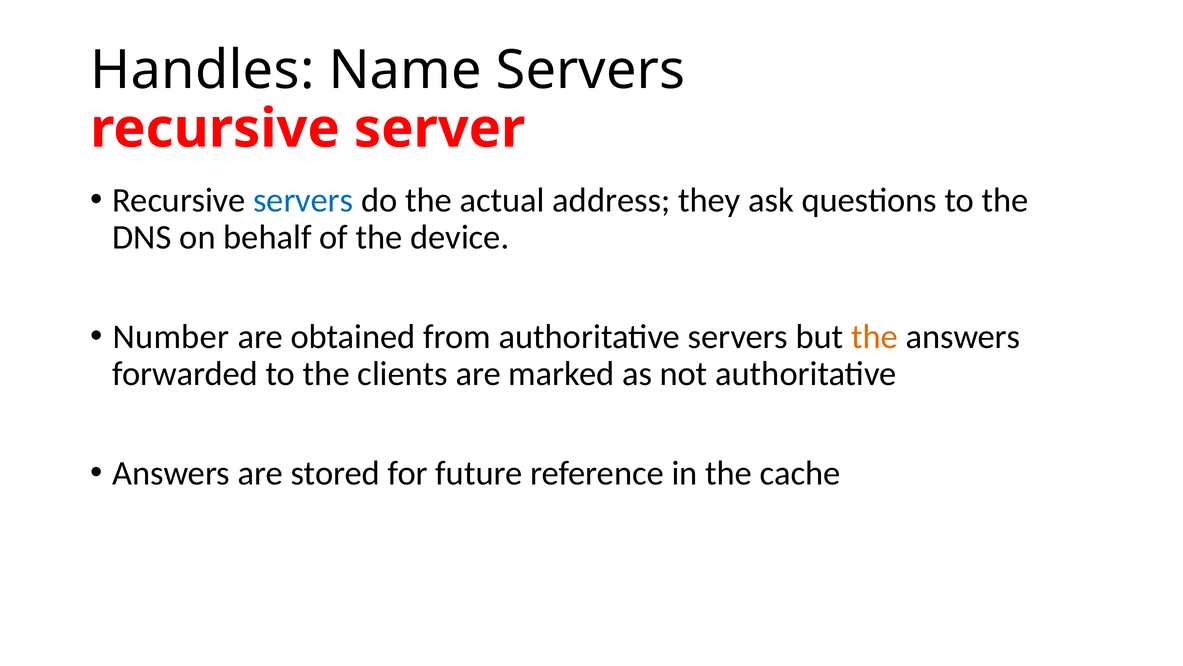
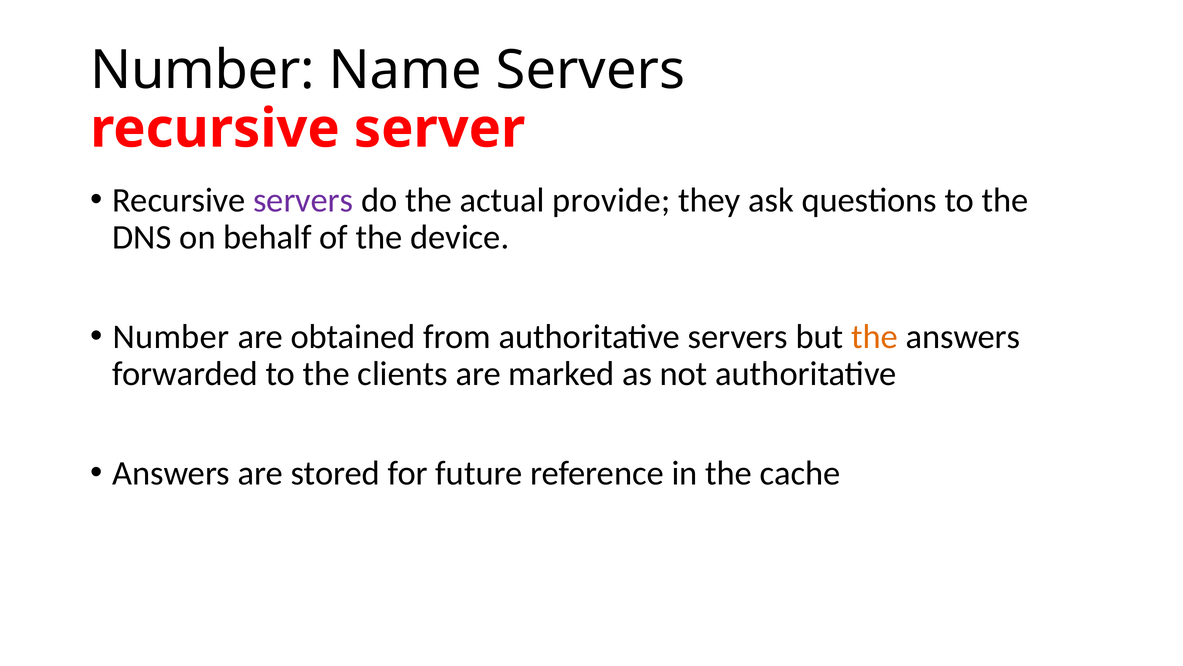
Handles at (202, 70): Handles -> Number
servers at (303, 200) colour: blue -> purple
address: address -> provide
